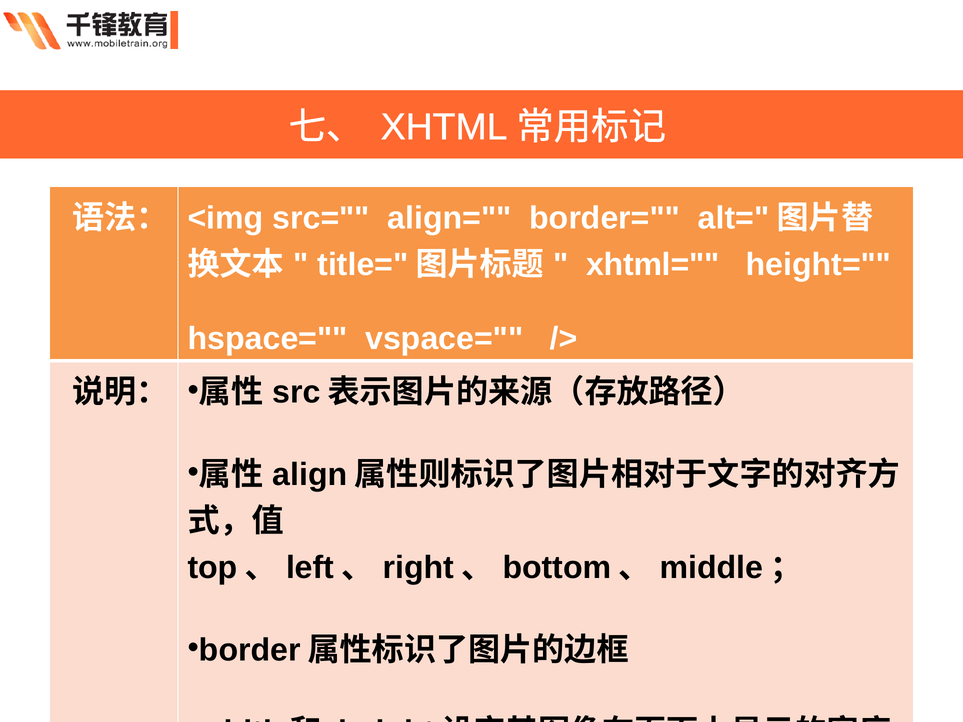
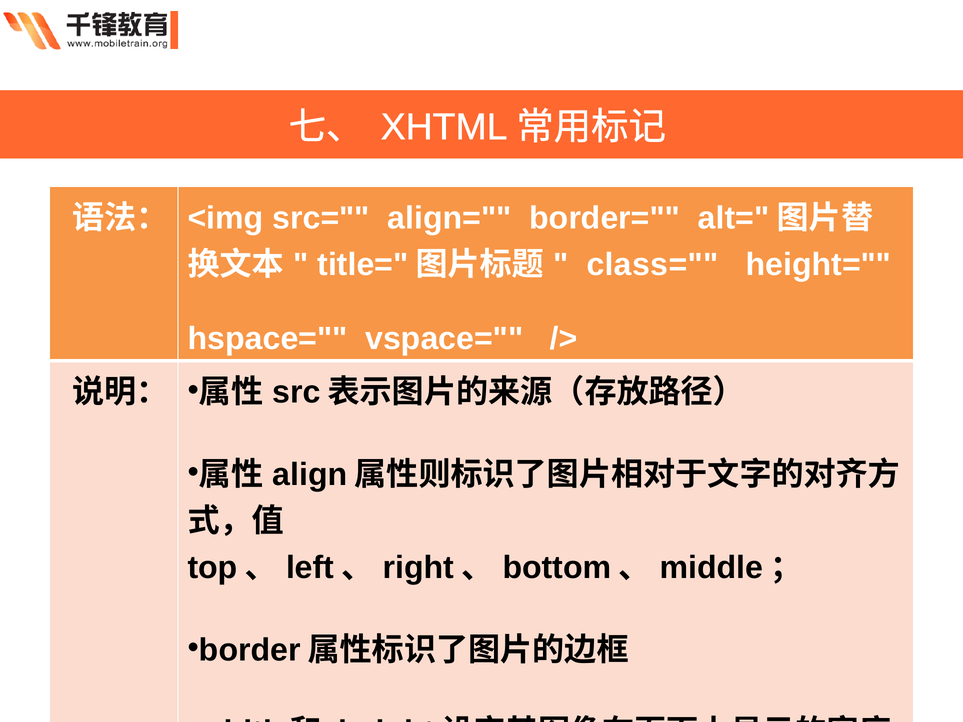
xhtml=: xhtml= -> class=
